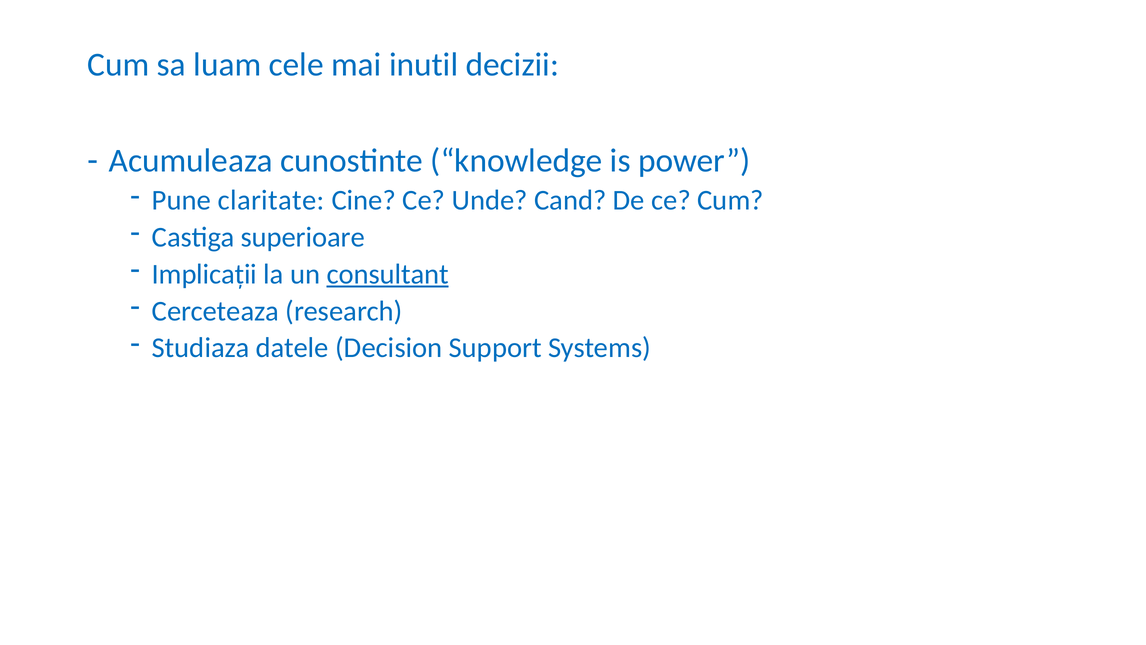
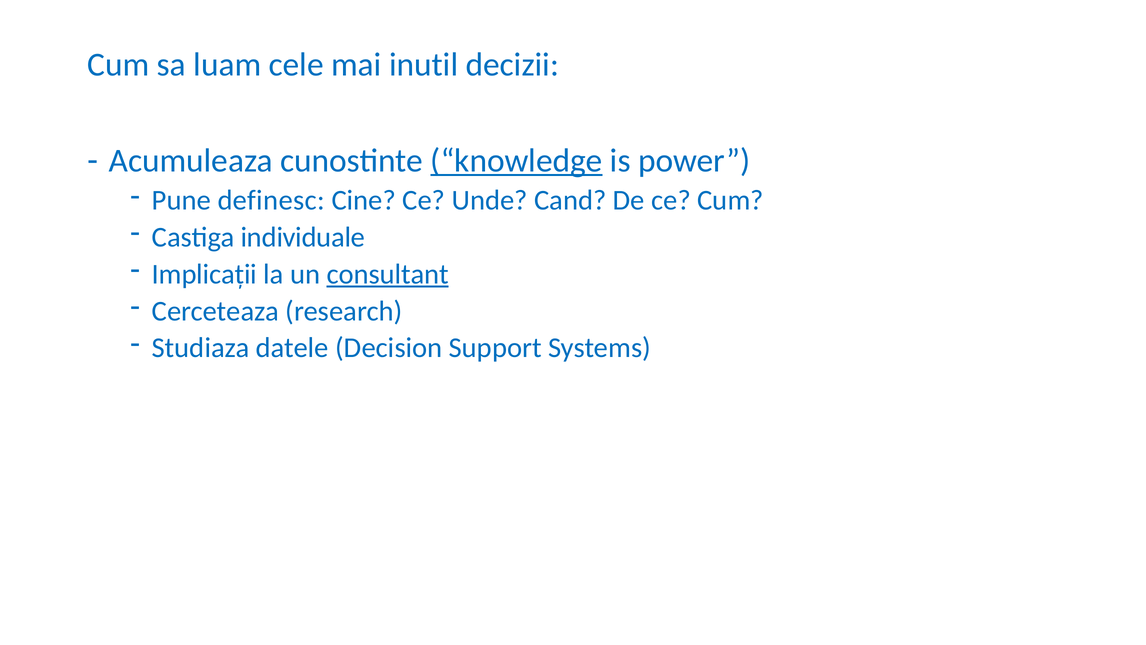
knowledge underline: none -> present
claritate: claritate -> definesc
superioare: superioare -> individuale
